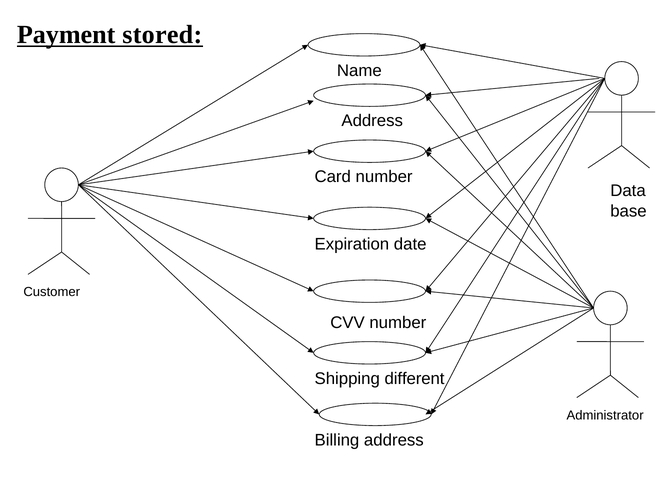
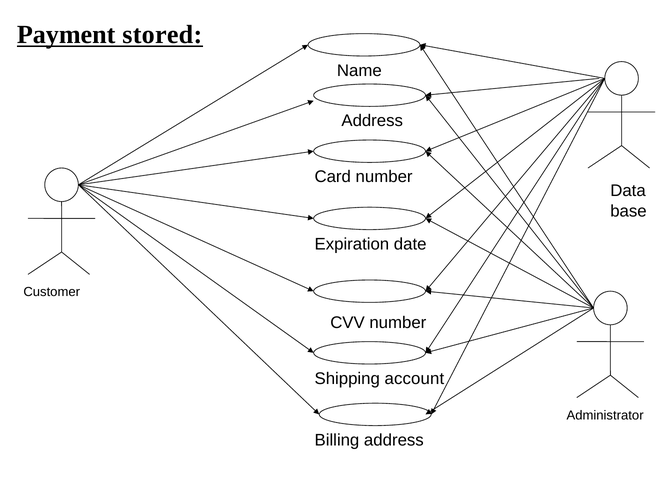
different: different -> account
